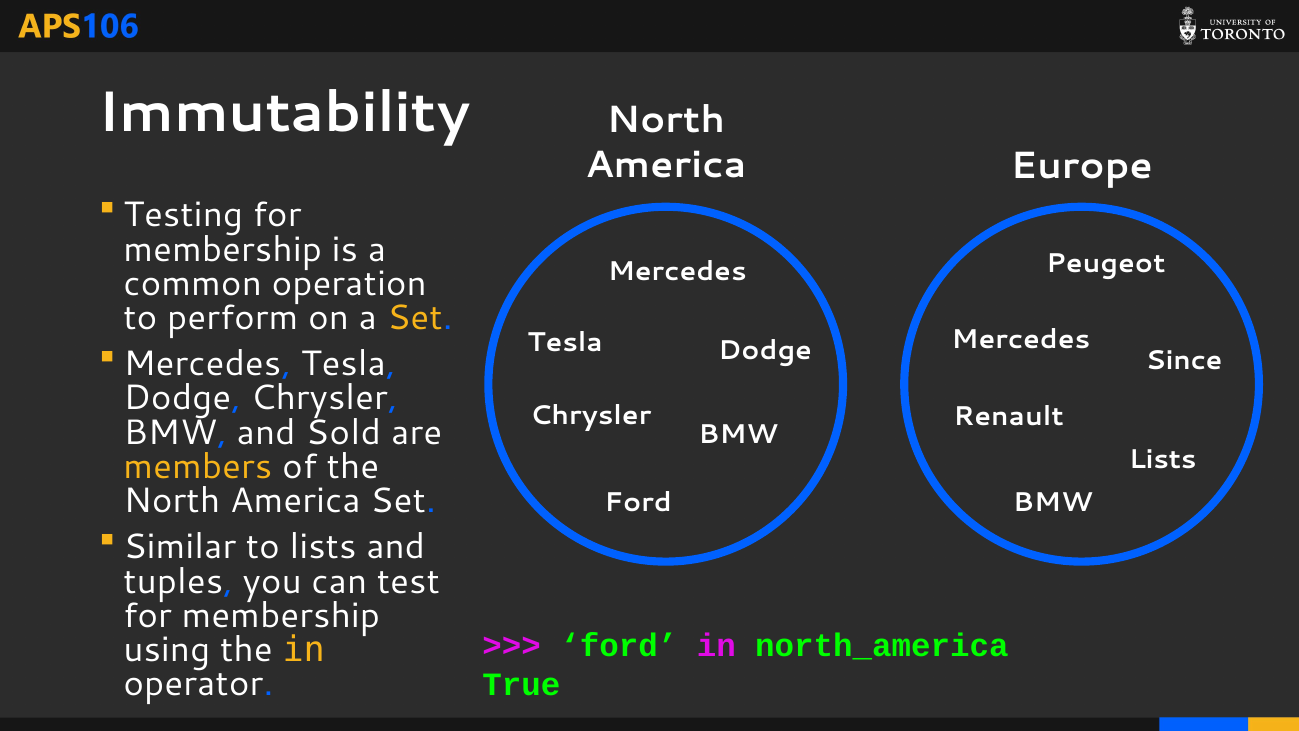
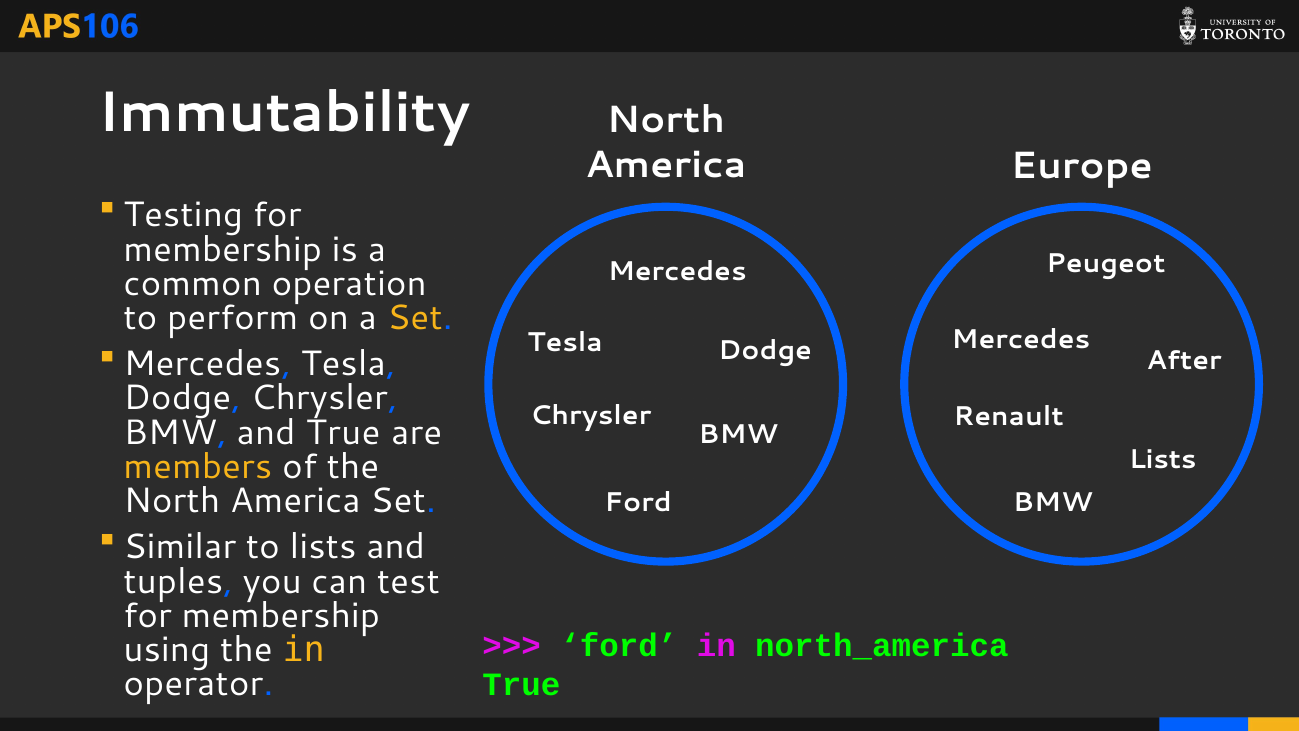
Since: Since -> After
and Sold: Sold -> True
